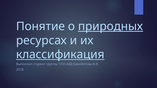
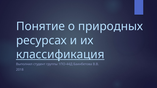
природных underline: present -> none
